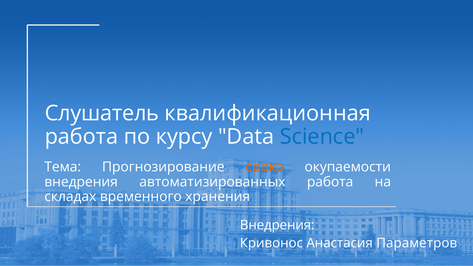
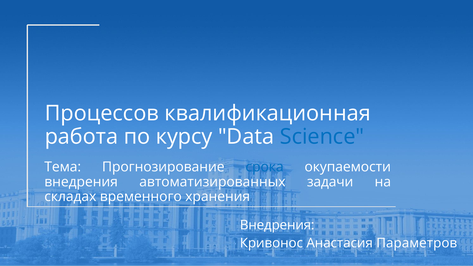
Слушатель: Слушатель -> Процессов
срока colour: orange -> blue
автоматизированных работа: работа -> задачи
